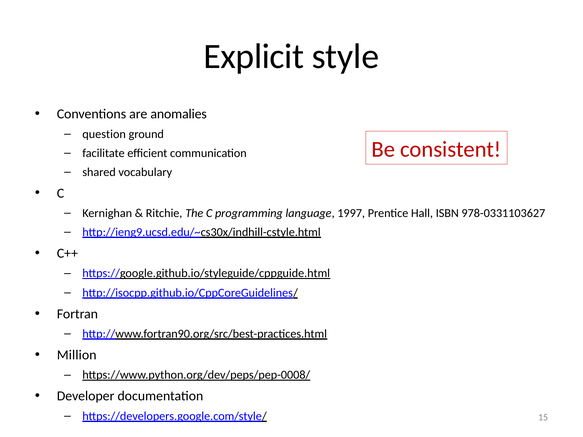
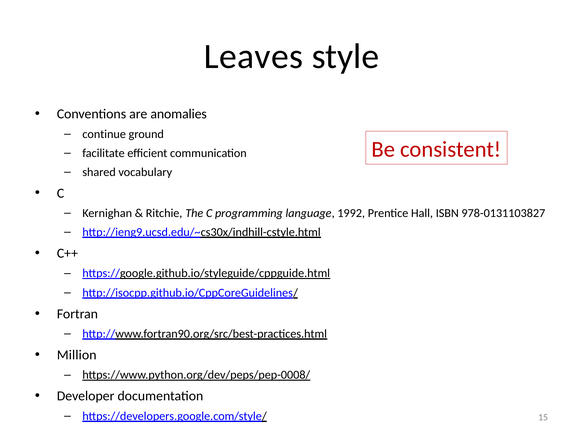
Explicit: Explicit -> Leaves
question: question -> continue
1997: 1997 -> 1992
978-0331103627: 978-0331103627 -> 978-0131103827
